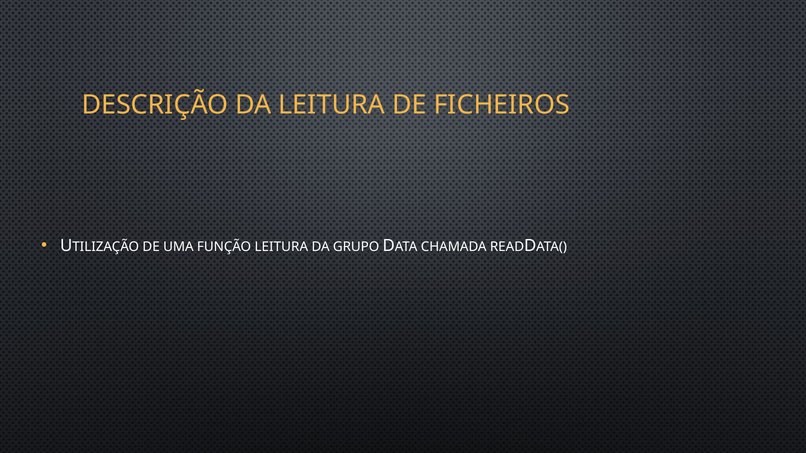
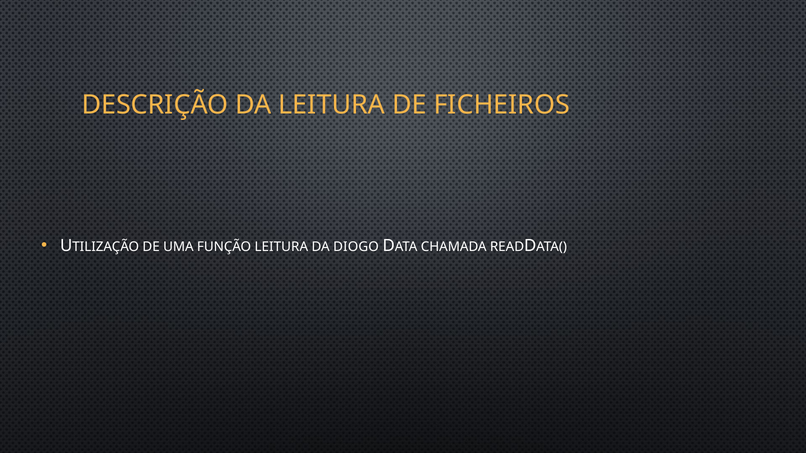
GRUPO: GRUPO -> DIOGO
